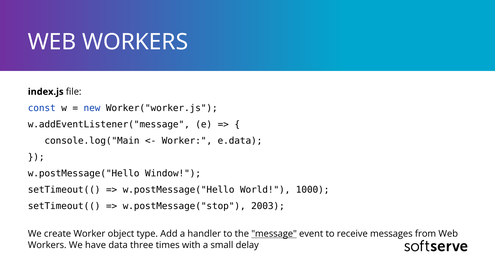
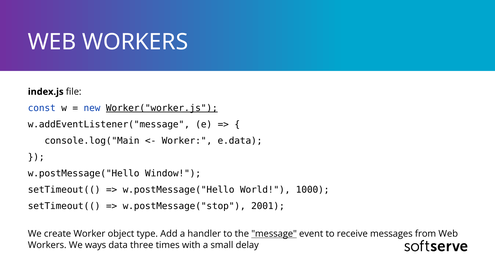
Worker("worker.js underline: none -> present
2003: 2003 -> 2001
have: have -> ways
